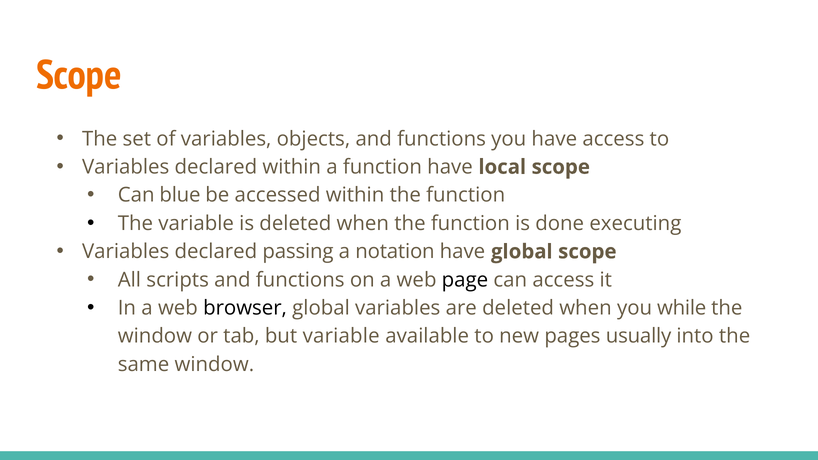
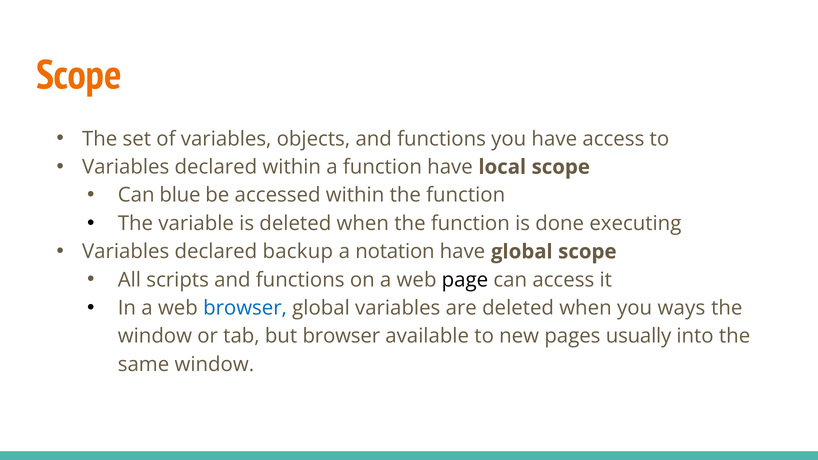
passing: passing -> backup
browser at (245, 308) colour: black -> blue
while: while -> ways
but variable: variable -> browser
